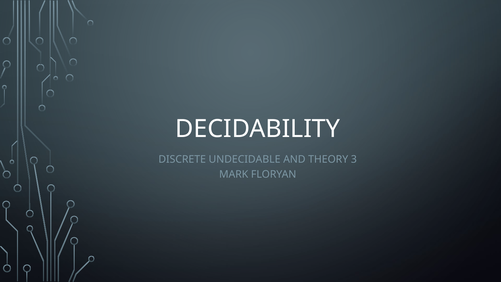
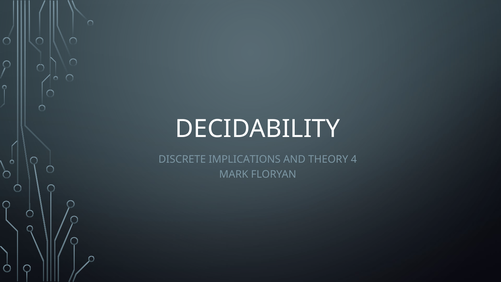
UNDECIDABLE: UNDECIDABLE -> IMPLICATIONS
3: 3 -> 4
